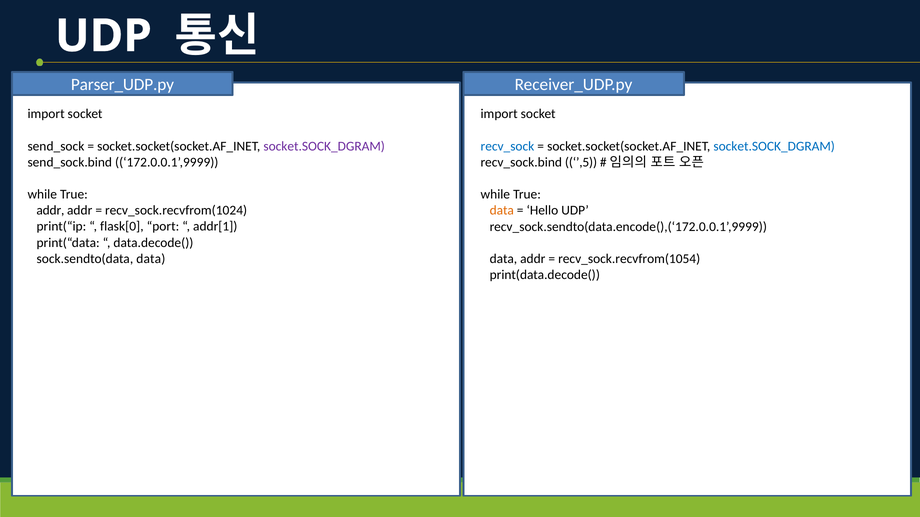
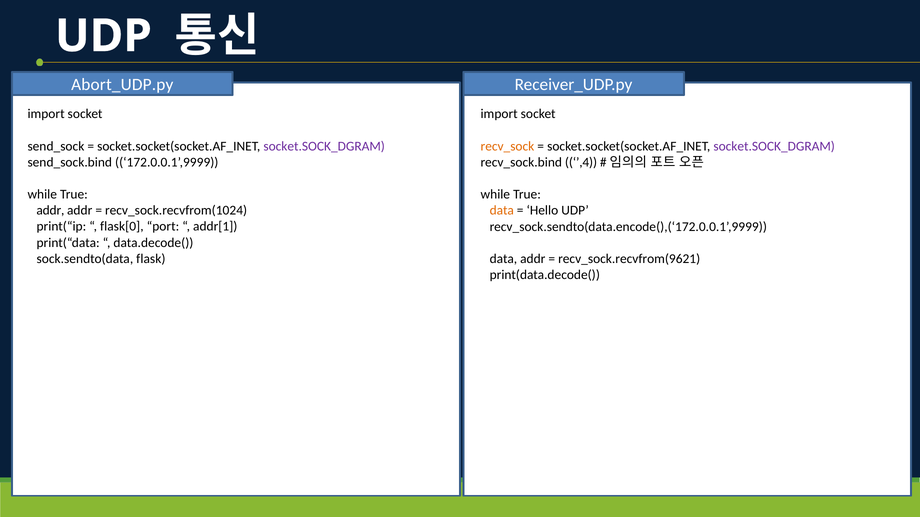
Parser_UDP.py: Parser_UDP.py -> Abort_UDP.py
recv_sock colour: blue -> orange
socket.SOCK_DGRAM at (774, 146) colour: blue -> purple
’,5: ’,5 -> ’,4
sock.sendto(data data: data -> flask
recv_sock.recvfrom(1054: recv_sock.recvfrom(1054 -> recv_sock.recvfrom(9621
